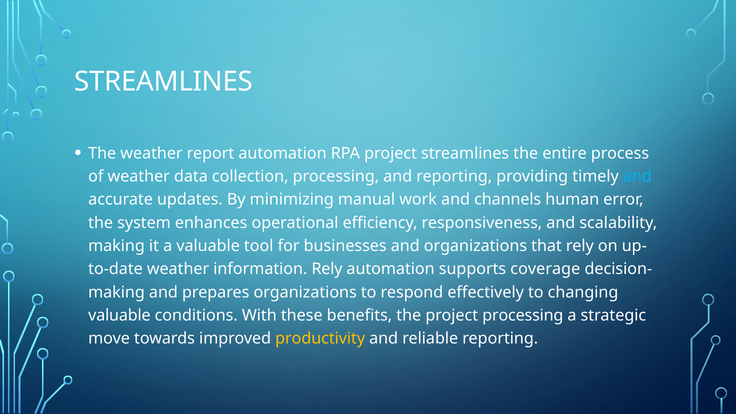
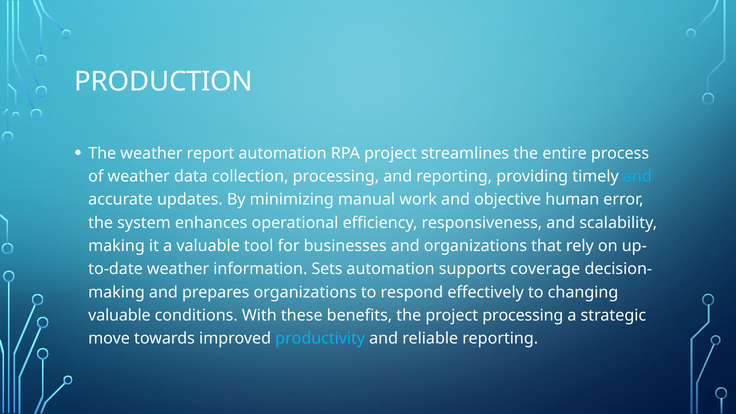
STREAMLINES at (164, 82): STREAMLINES -> PRODUCTION
channels: channels -> objective
information Rely: Rely -> Sets
productivity colour: yellow -> light blue
